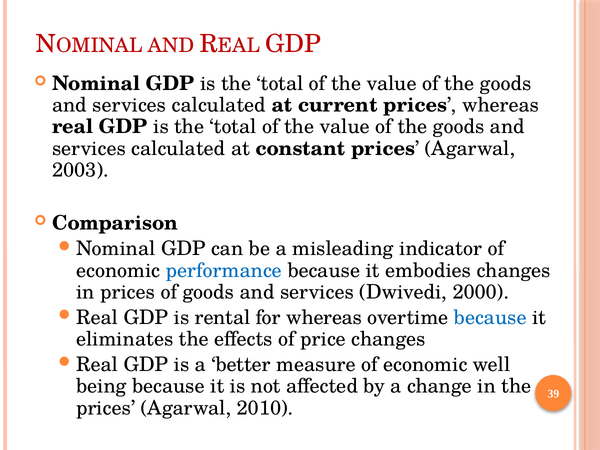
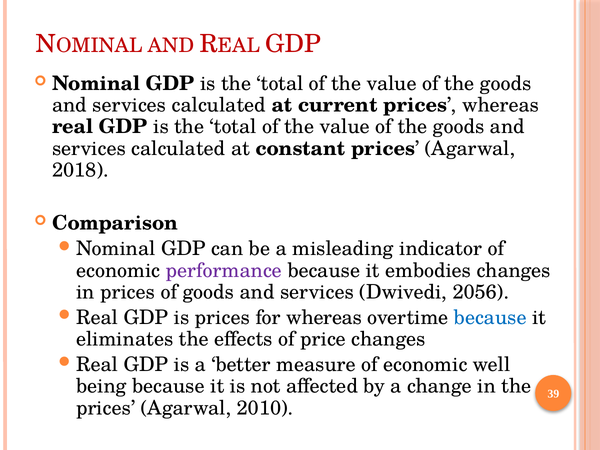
2003: 2003 -> 2018
performance colour: blue -> purple
2000: 2000 -> 2056
is rental: rental -> prices
